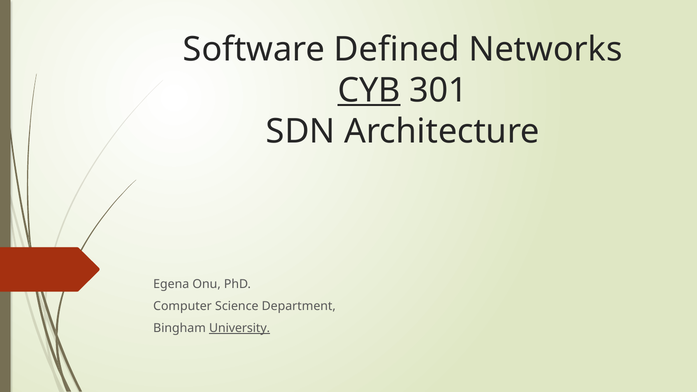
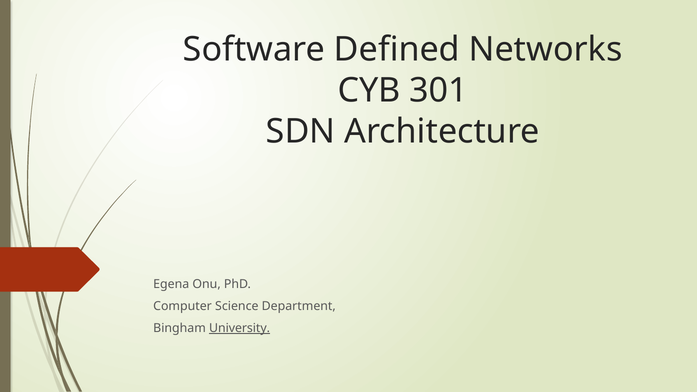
CYB underline: present -> none
